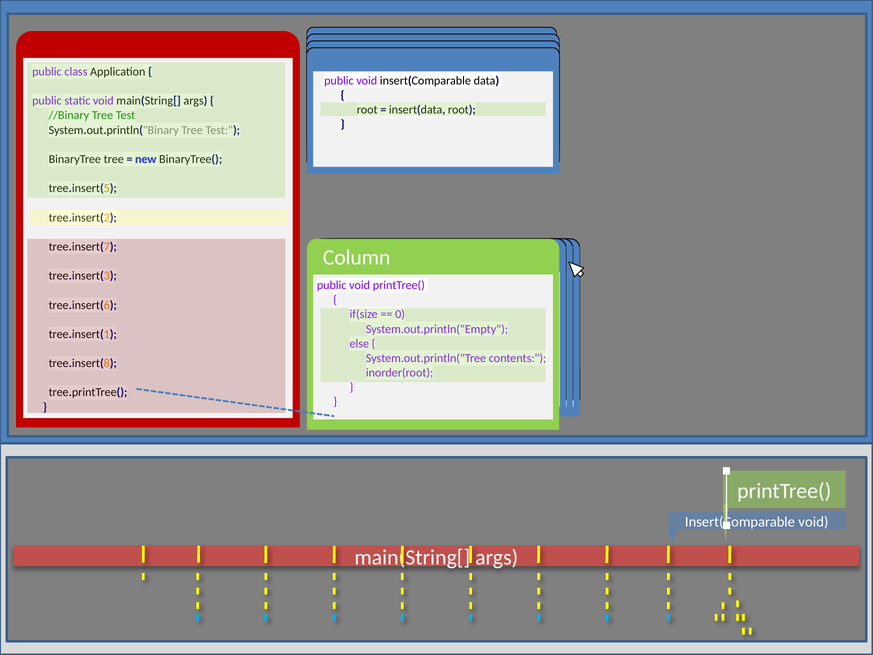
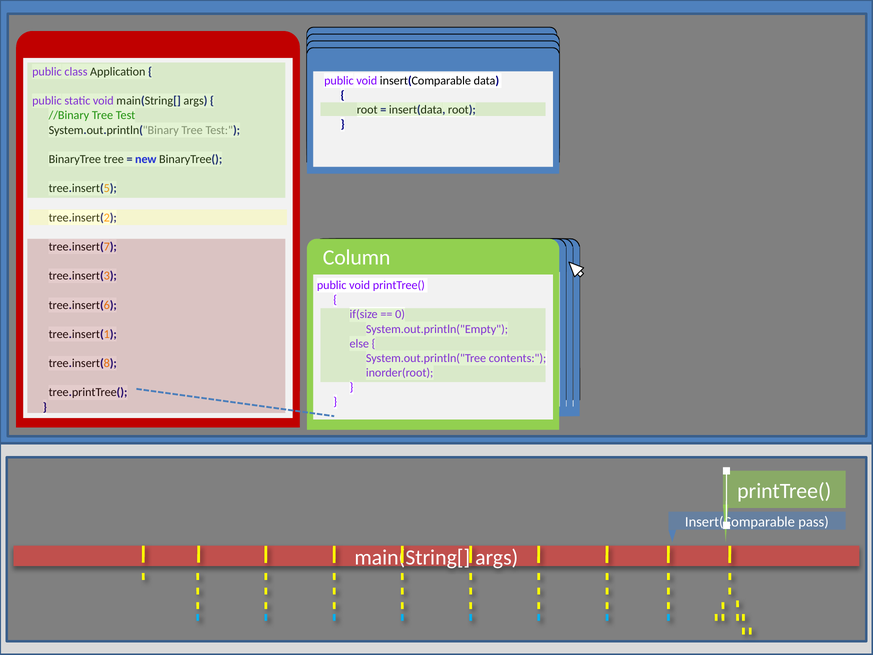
void at (813, 522): void -> pass
